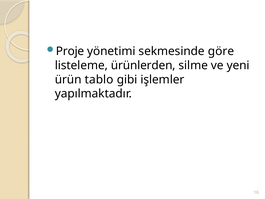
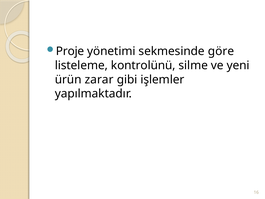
ürünlerden: ürünlerden -> kontrolünü
tablo: tablo -> zarar
